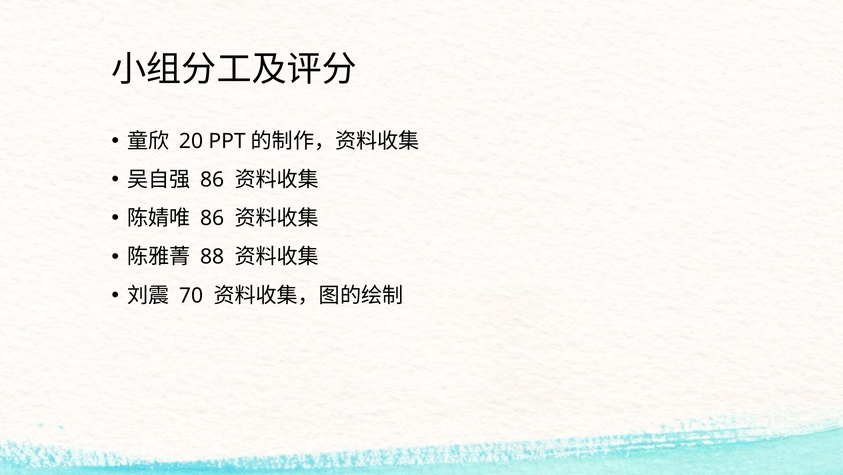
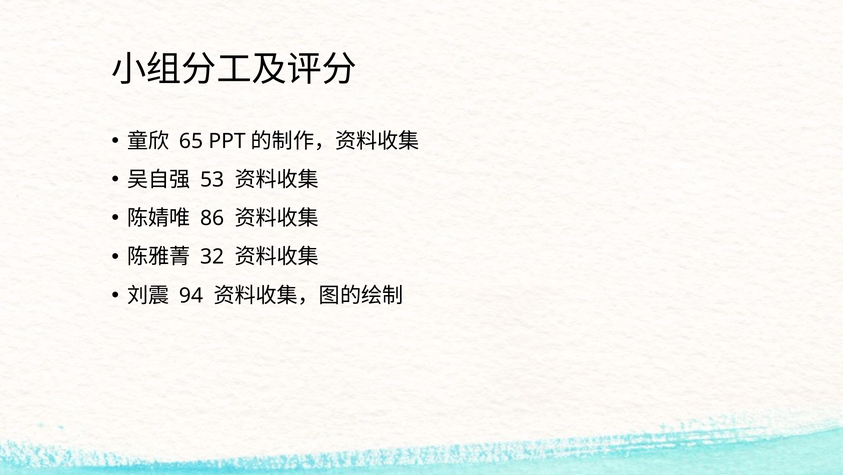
20: 20 -> 65
86 at (212, 179): 86 -> 53
88: 88 -> 32
70: 70 -> 94
